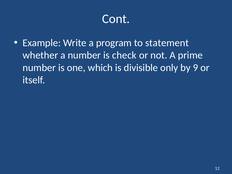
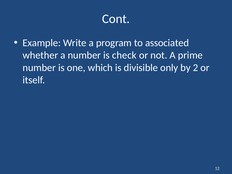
statement: statement -> associated
9: 9 -> 2
